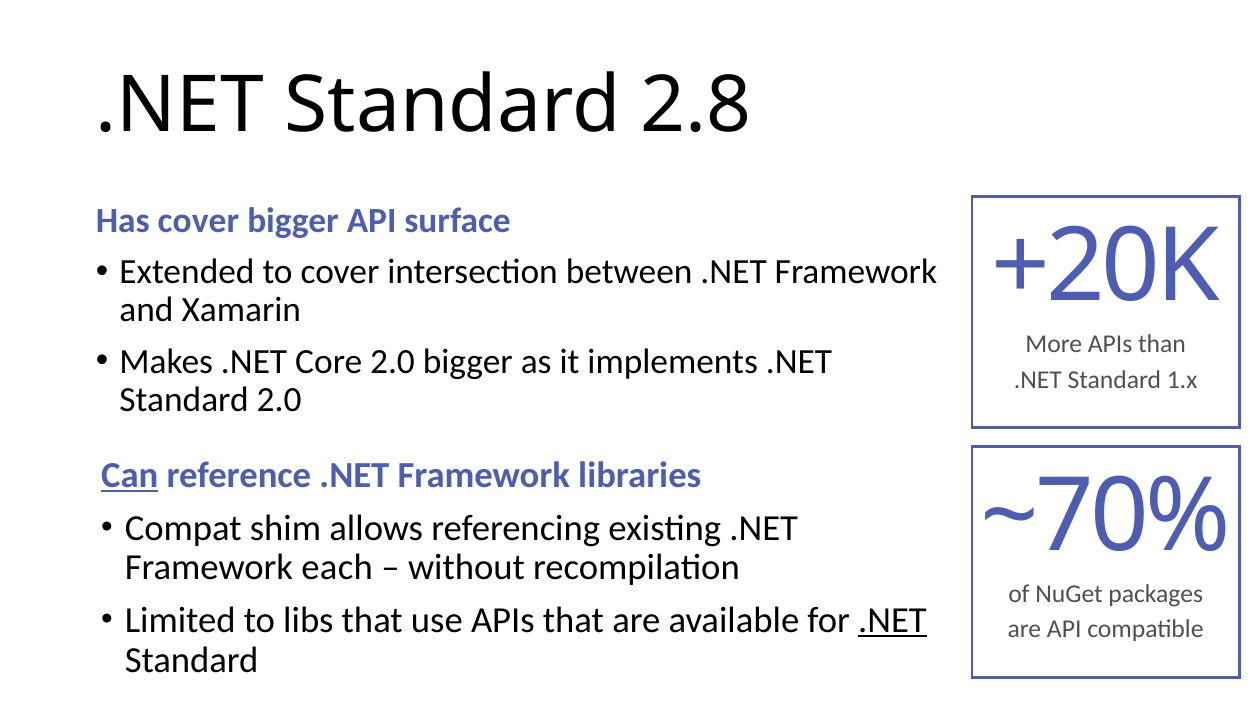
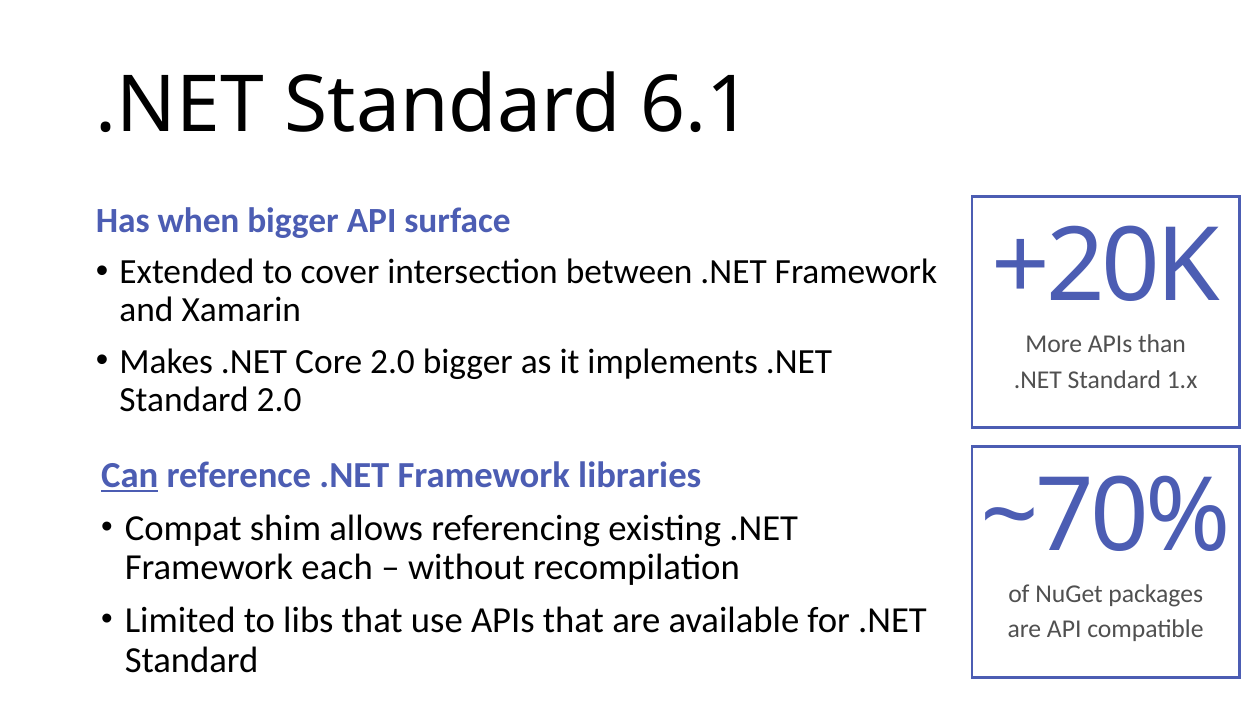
2.8: 2.8 -> 6.1
Has cover: cover -> when
.NET at (892, 621) underline: present -> none
